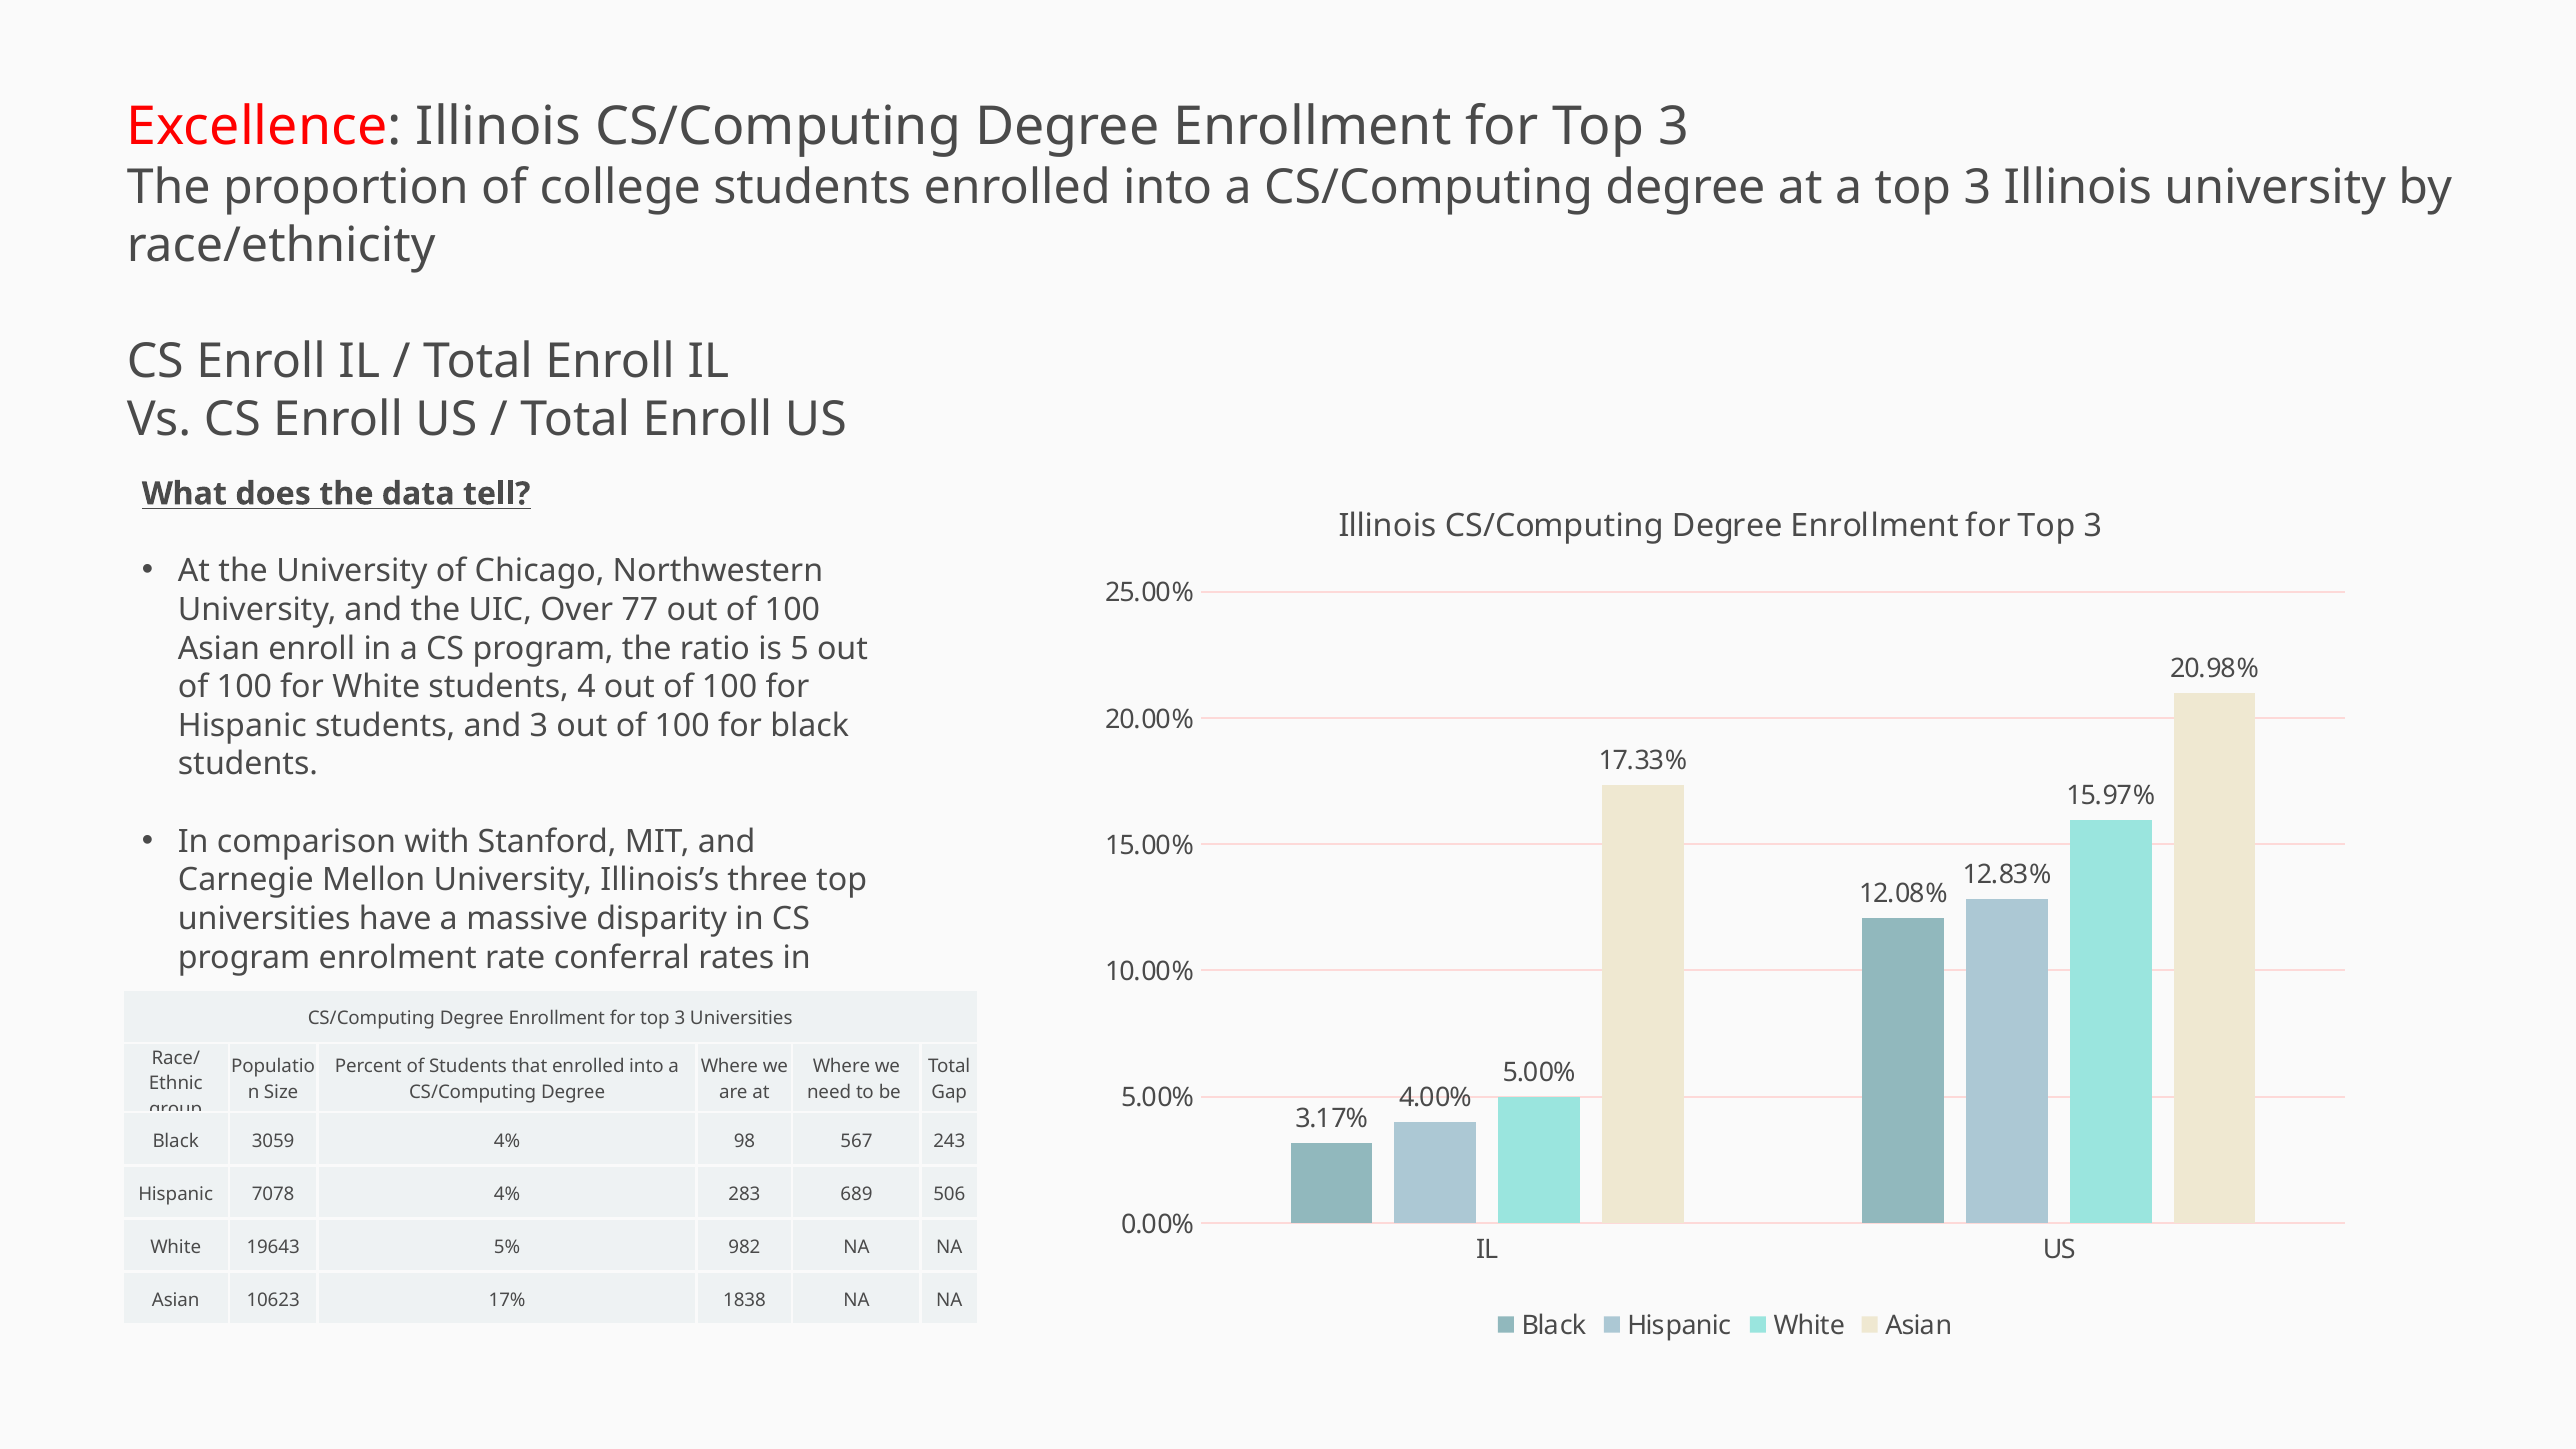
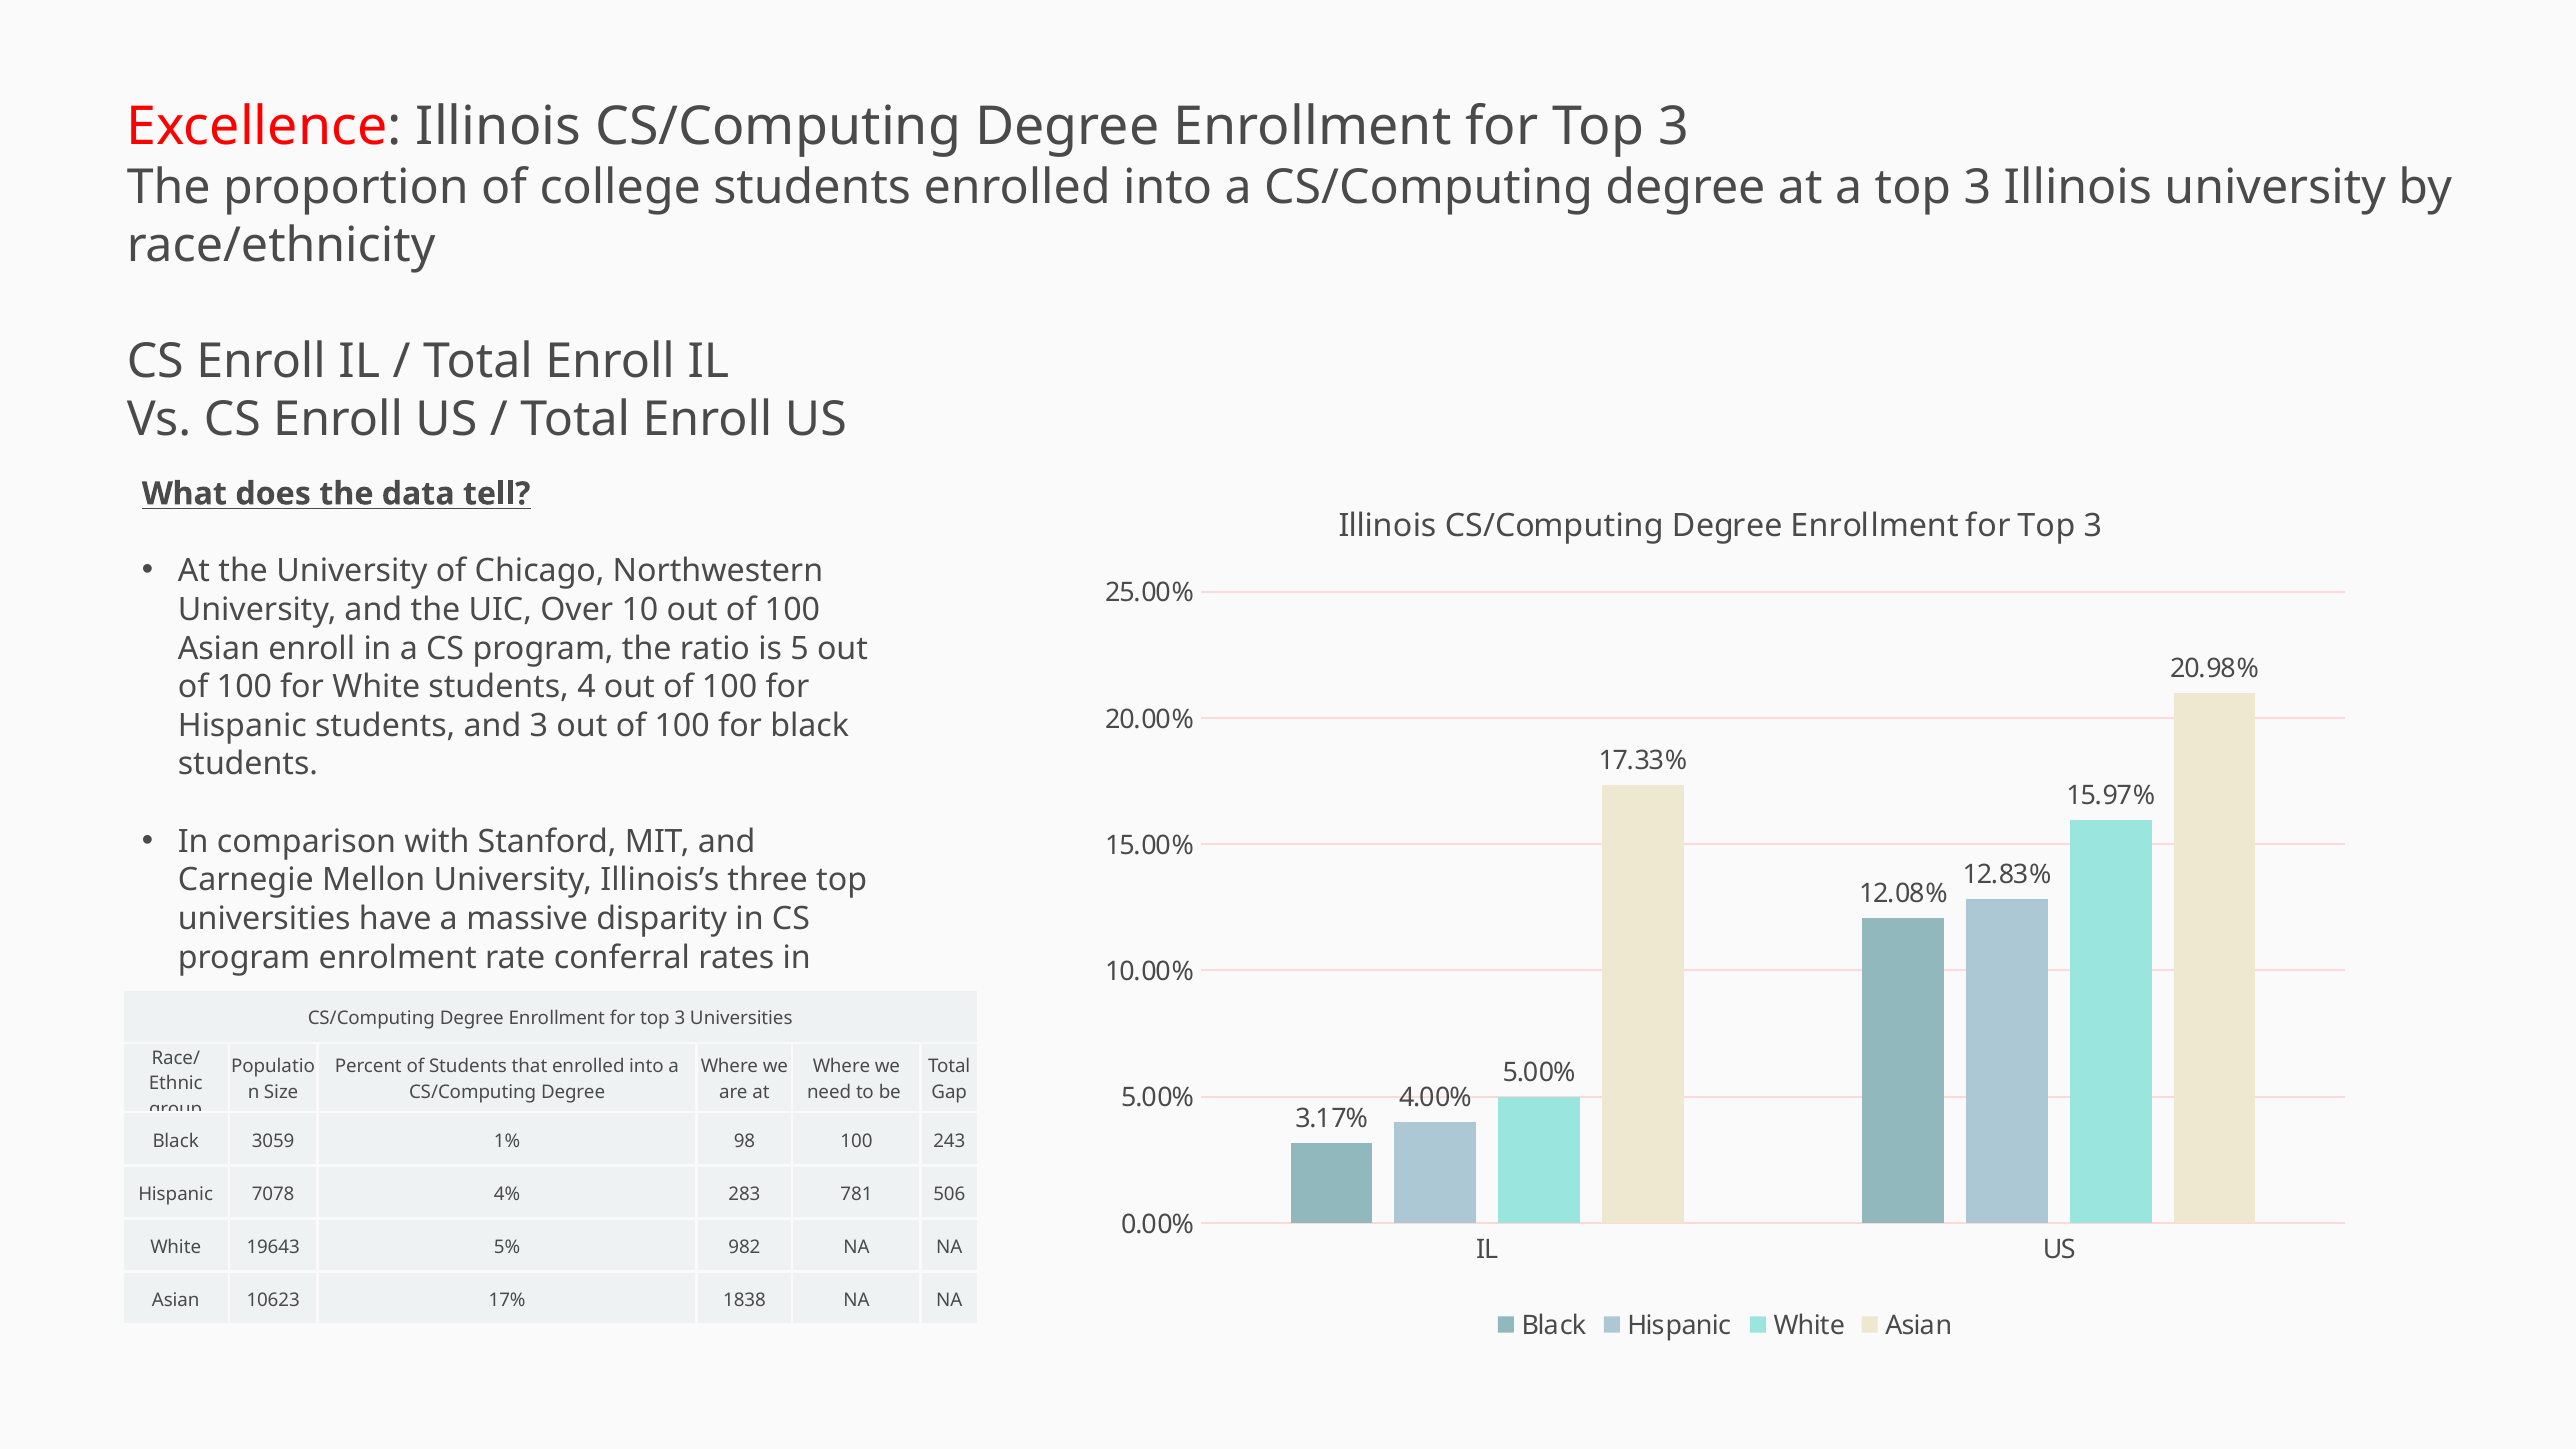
77: 77 -> 10
3059 4%: 4% -> 1%
98 567: 567 -> 100
689: 689 -> 781
